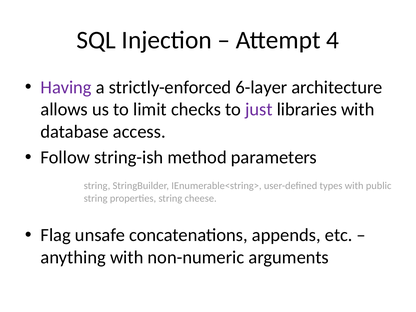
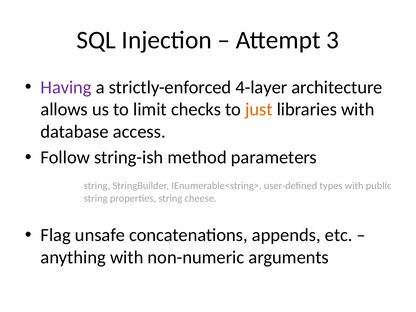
4: 4 -> 3
6-layer: 6-layer -> 4-layer
just colour: purple -> orange
